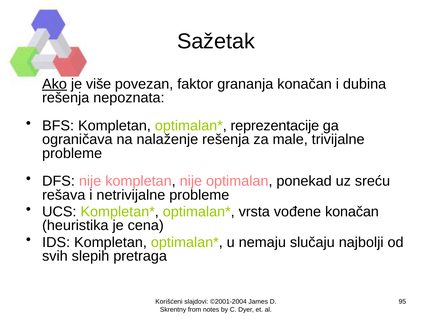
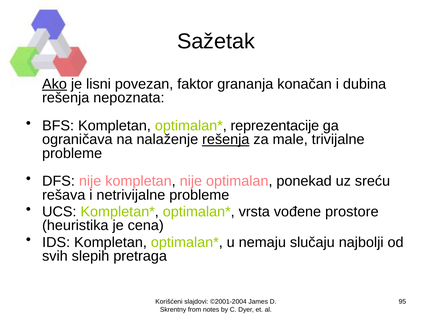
više: više -> lisni
rešenja at (226, 140) underline: none -> present
vođene konačan: konačan -> prostore
